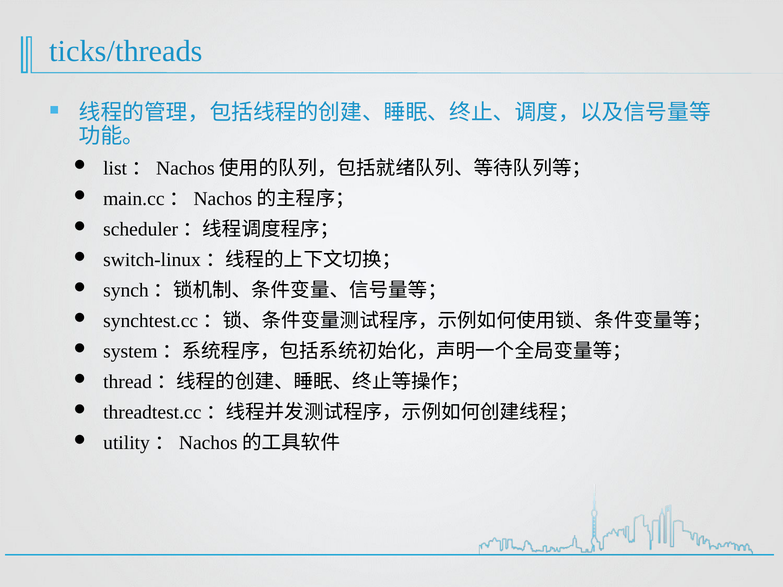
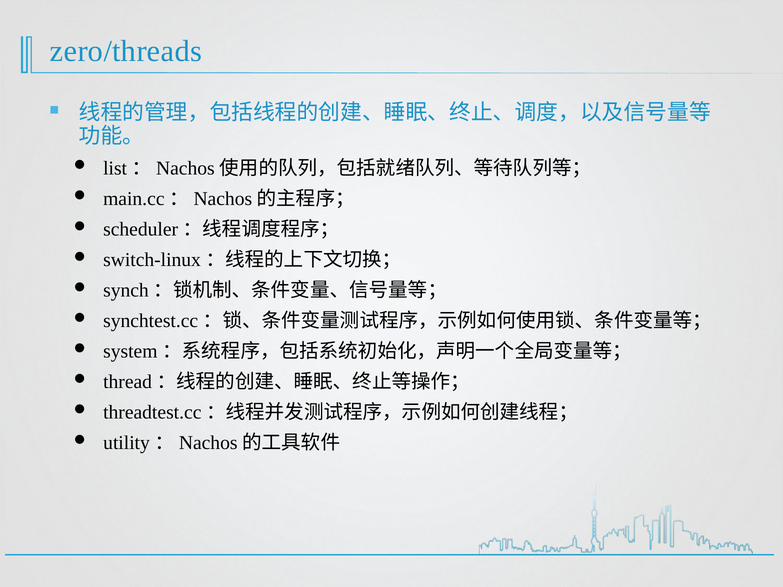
ticks/threads: ticks/threads -> zero/threads
